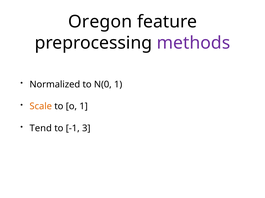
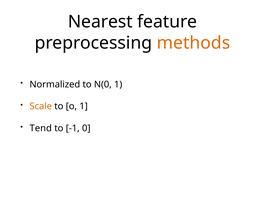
Oregon: Oregon -> Nearest
methods colour: purple -> orange
3: 3 -> 0
